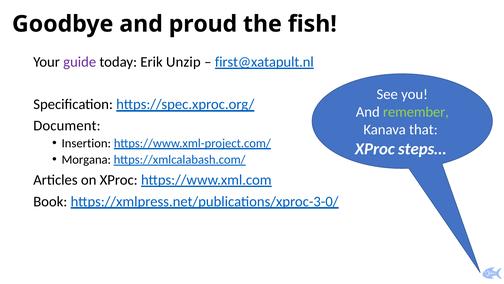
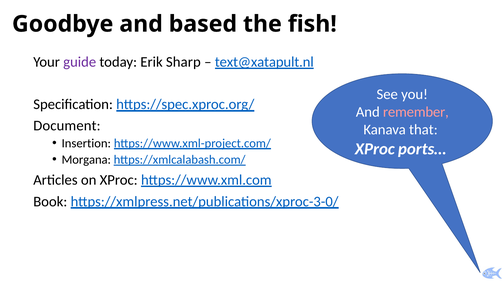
proud: proud -> based
Unzip: Unzip -> Sharp
first@xatapult.nl: first@xatapult.nl -> text@xatapult.nl
remember colour: light green -> pink
steps…: steps… -> ports…
